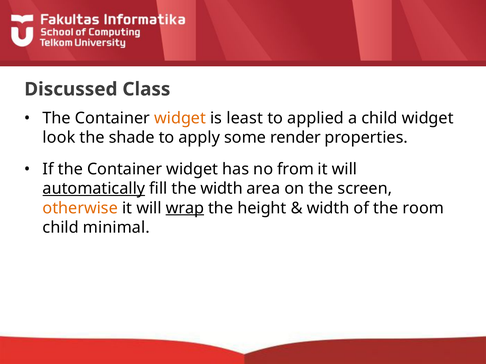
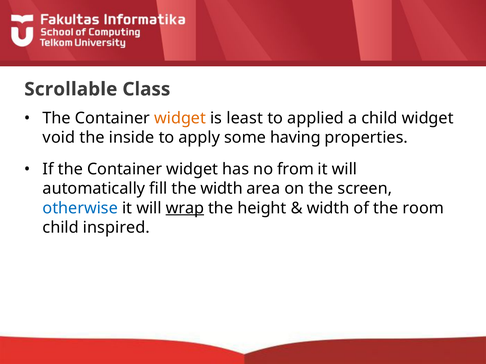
Discussed: Discussed -> Scrollable
look: look -> void
shade: shade -> inside
render: render -> having
automatically underline: present -> none
otherwise colour: orange -> blue
minimal: minimal -> inspired
